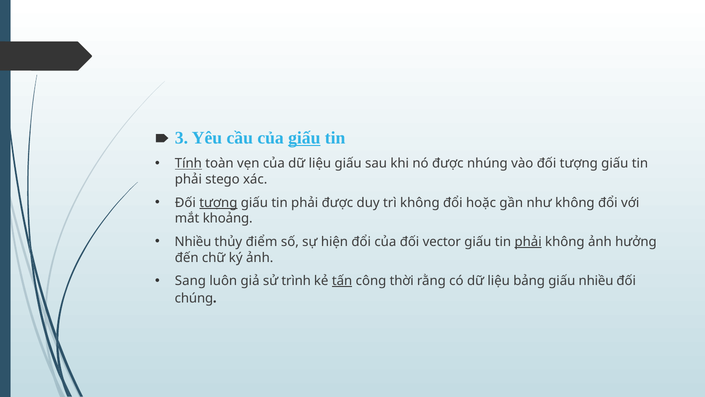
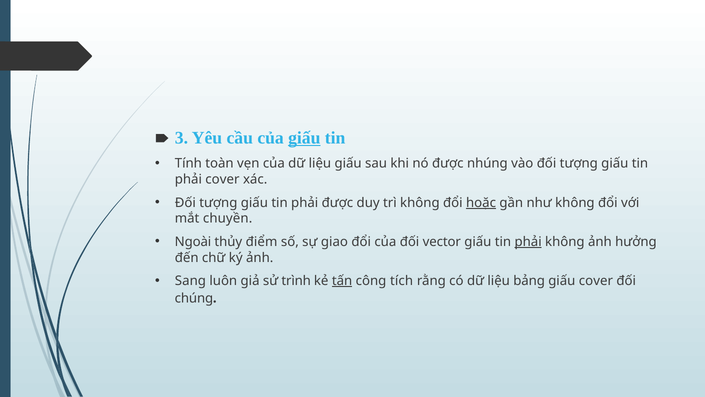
Tính underline: present -> none
phải stego: stego -> cover
tượng at (218, 202) underline: present -> none
hoặc underline: none -> present
khoảng: khoảng -> chuyền
Nhiều at (193, 242): Nhiều -> Ngoài
hiện: hiện -> giao
thời: thời -> tích
giấu nhiều: nhiều -> cover
